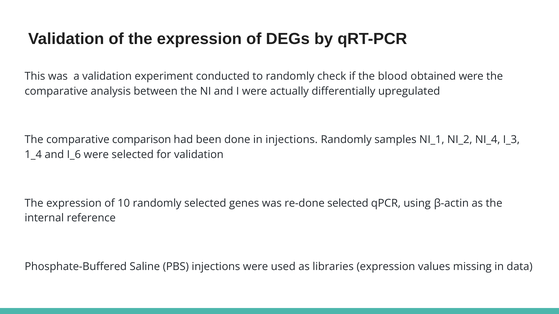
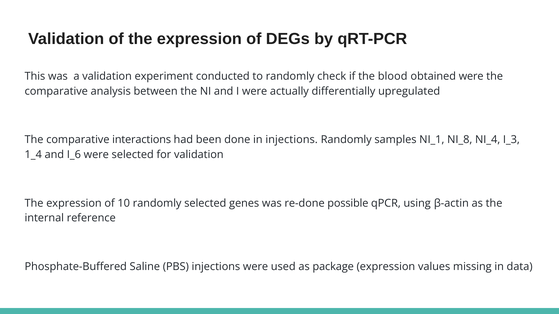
comparison: comparison -> interactions
NI_2: NI_2 -> NI_8
re-done selected: selected -> possible
libraries: libraries -> package
